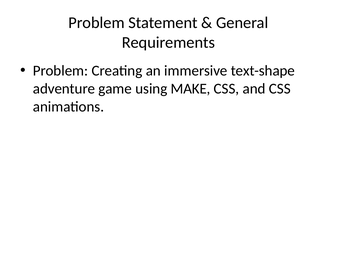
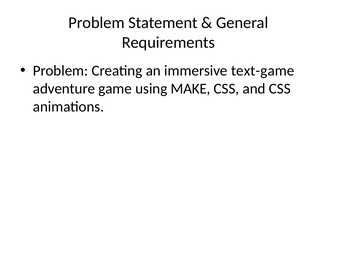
text-shape: text-shape -> text-game
